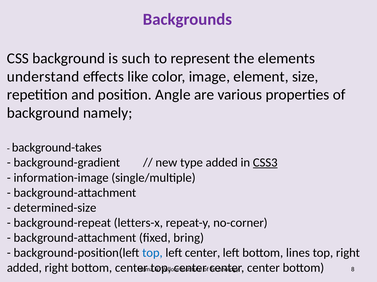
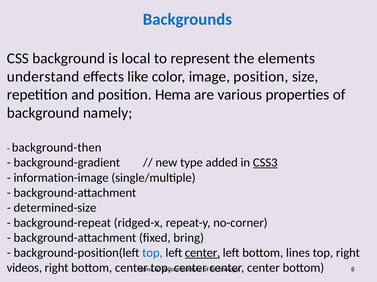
Backgrounds colour: purple -> blue
such: such -> local
image element: element -> position
position Angle: Angle -> Hema
background-takes: background-takes -> background-then
letters-x: letters-x -> ridged-x
center at (203, 253) underline: none -> present
added at (24, 269): added -> videos
